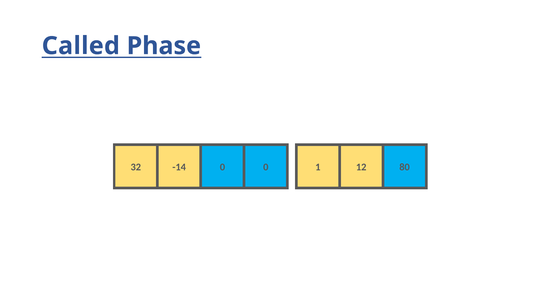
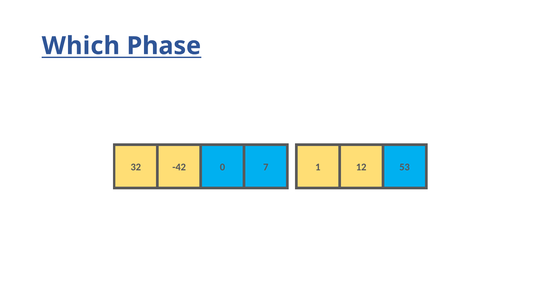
Called: Called -> Which
-14: -14 -> -42
0 0: 0 -> 7
80: 80 -> 53
